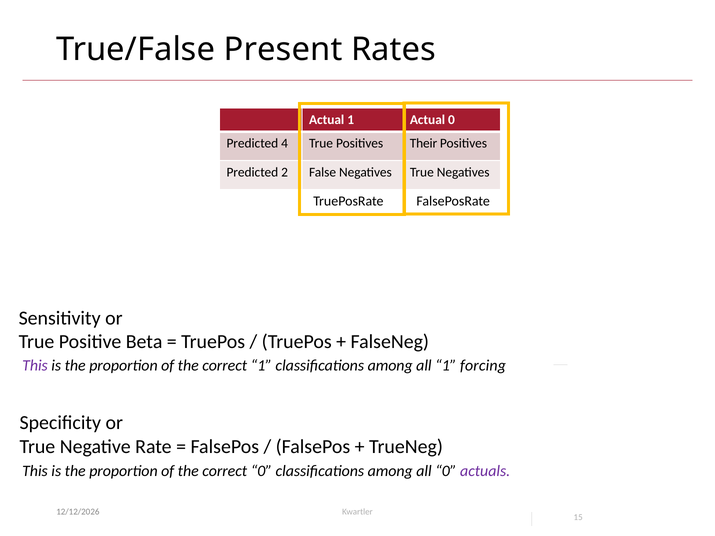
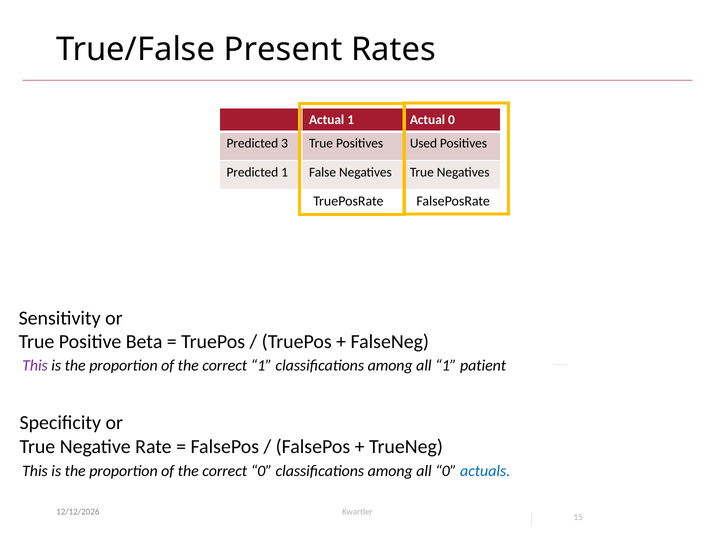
4: 4 -> 3
Their: Their -> Used
Predicted 2: 2 -> 1
forcing: forcing -> patient
actuals colour: purple -> blue
